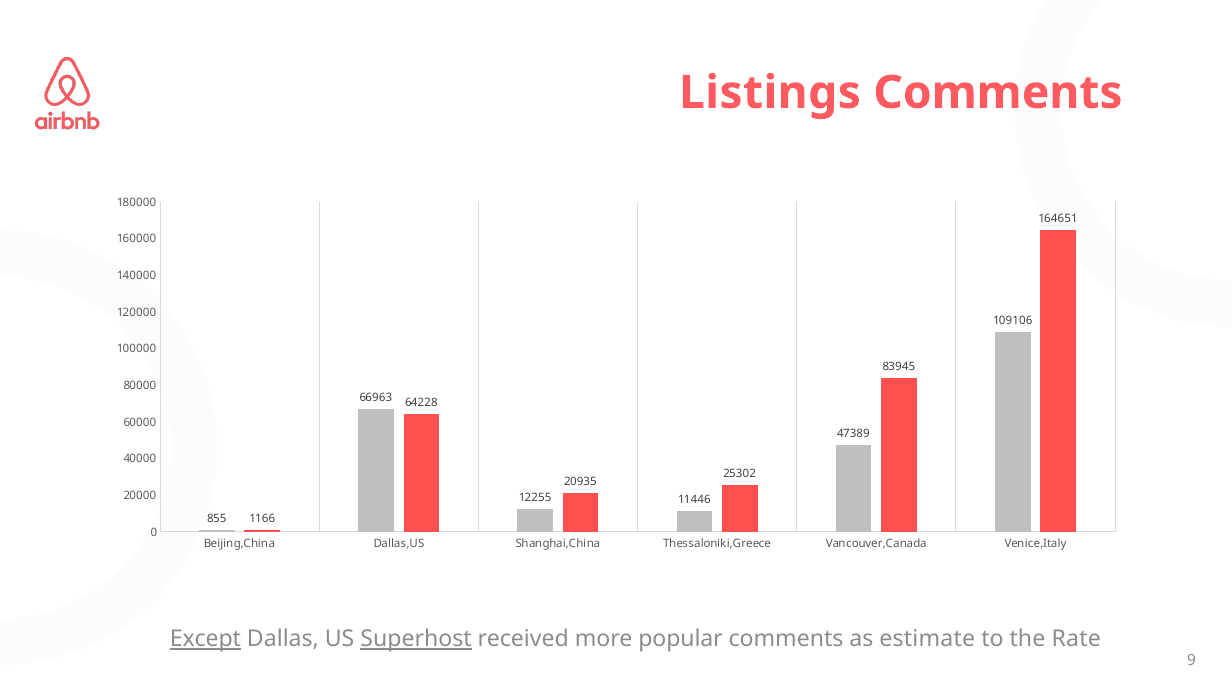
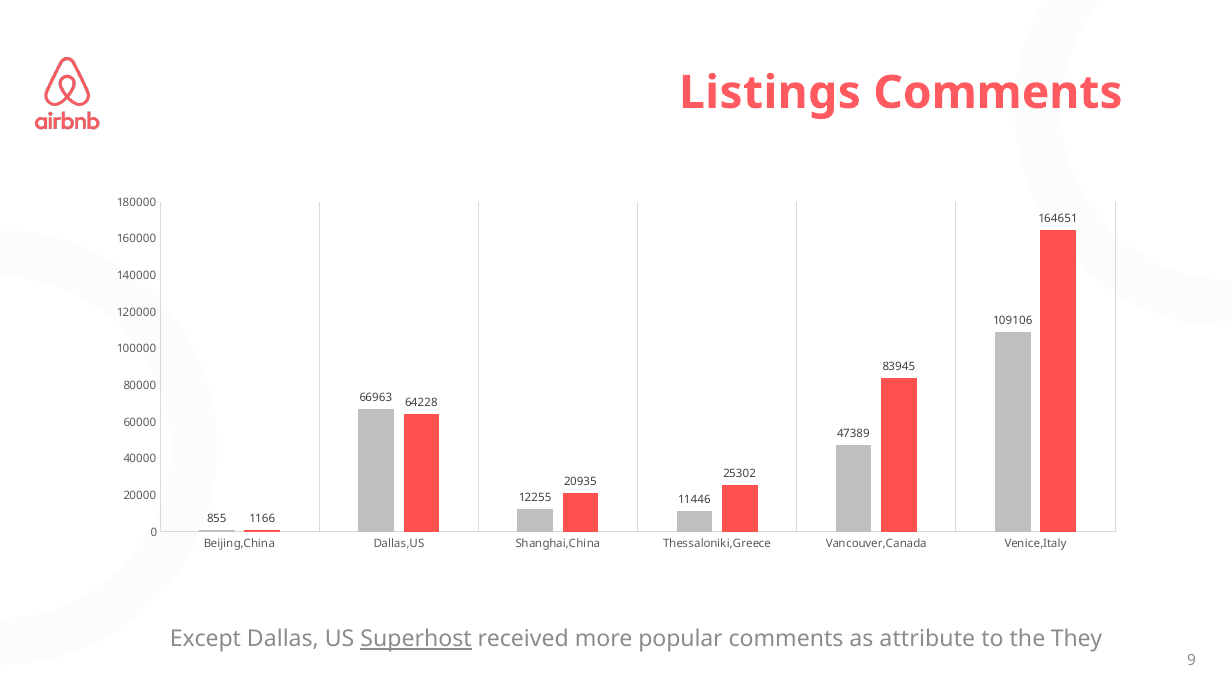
Except underline: present -> none
estimate: estimate -> attribute
Rate: Rate -> They
